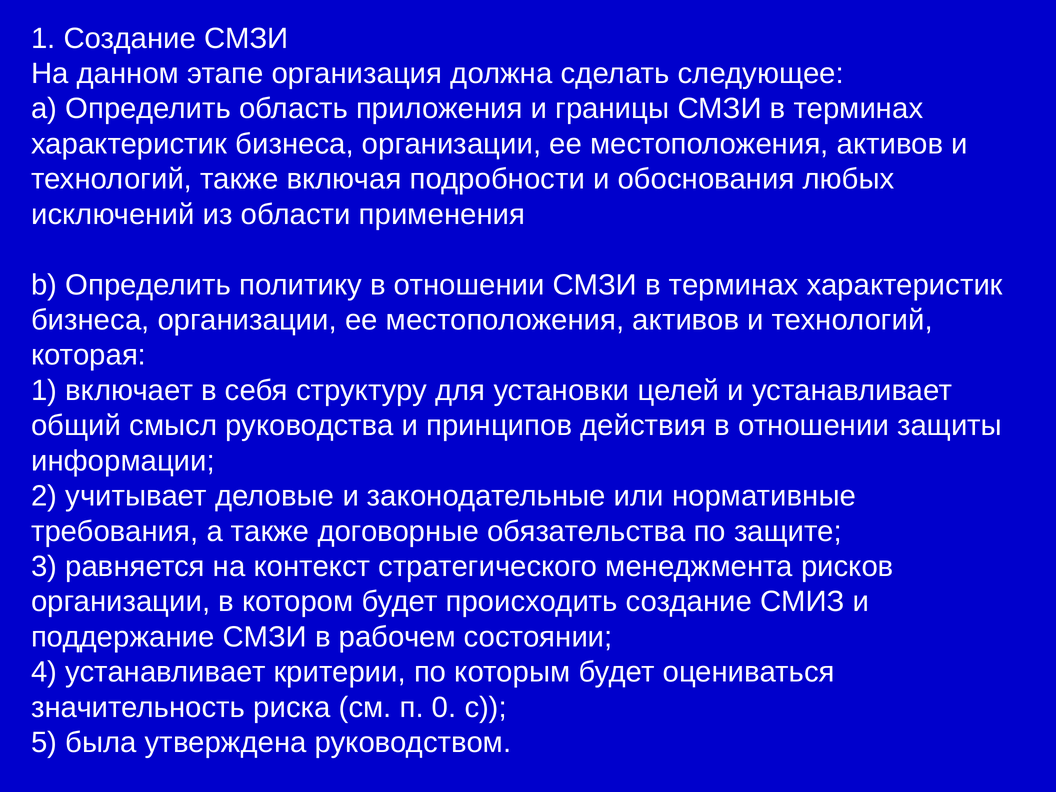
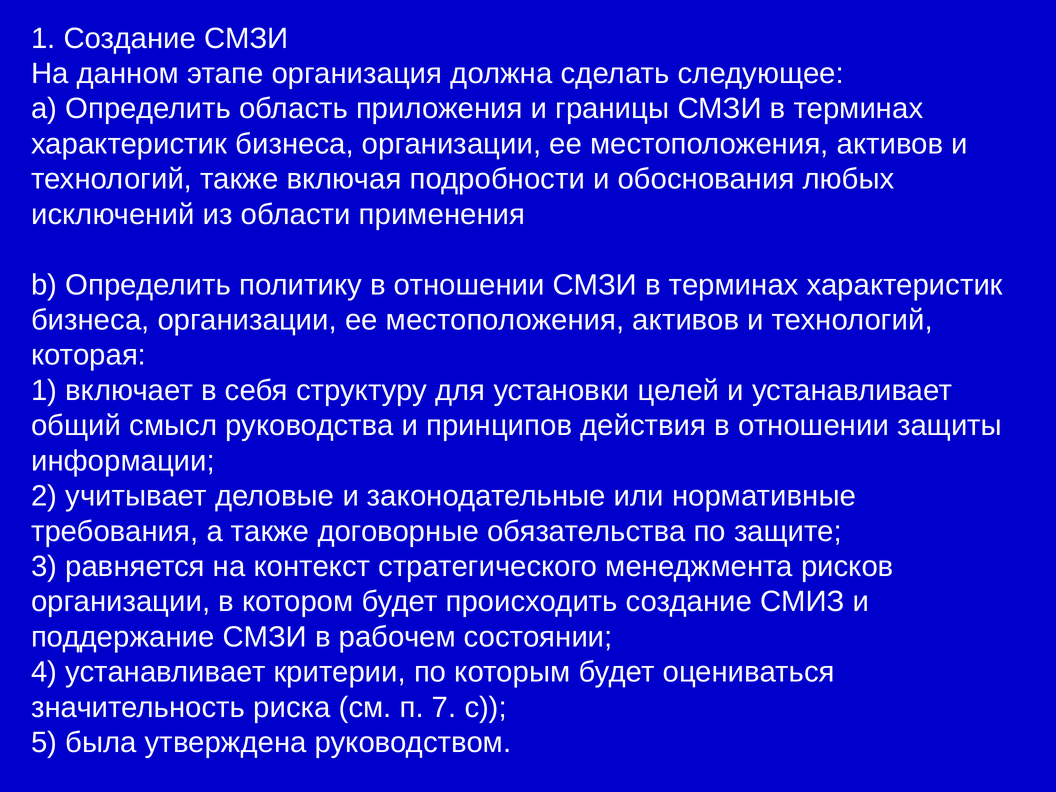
0: 0 -> 7
